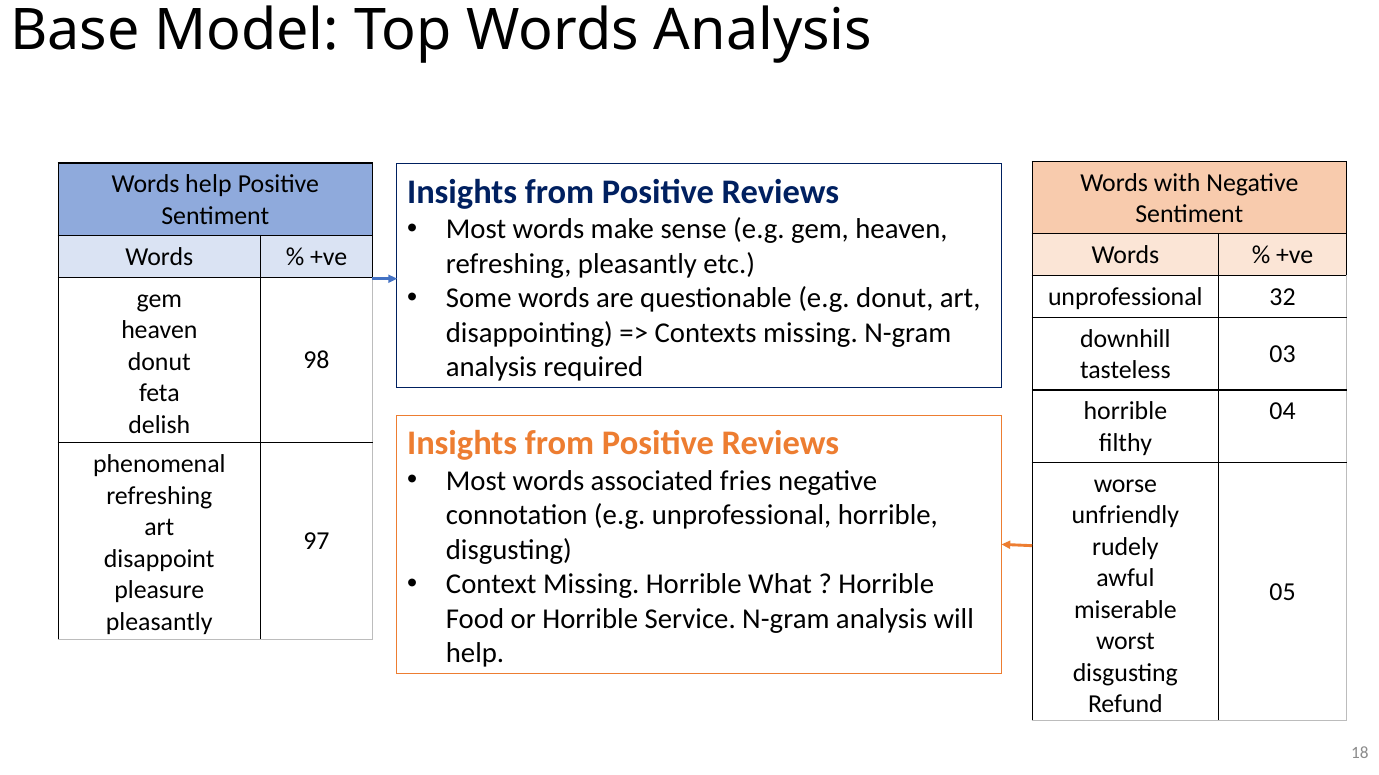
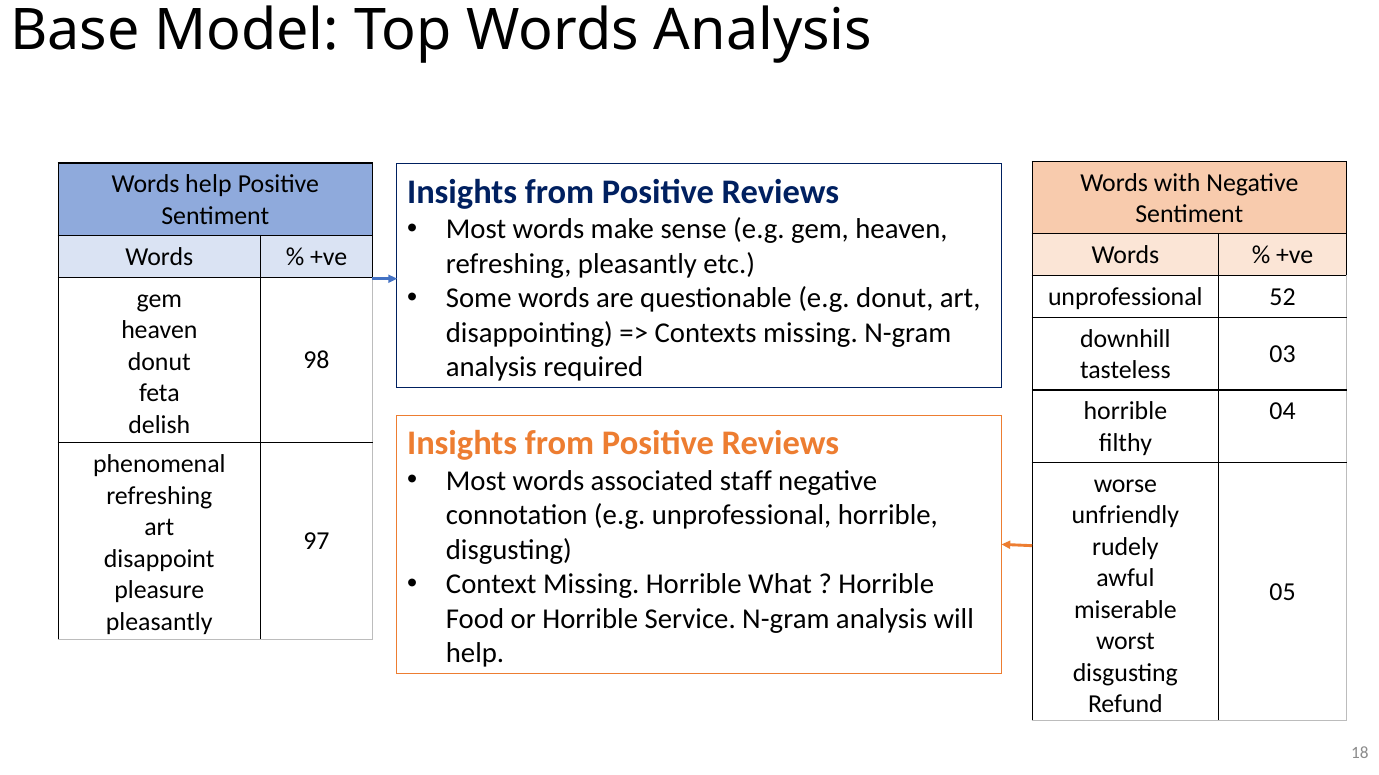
32: 32 -> 52
fries: fries -> staff
